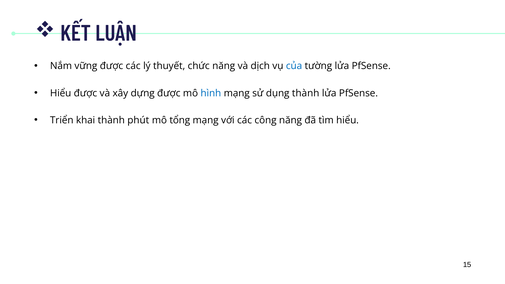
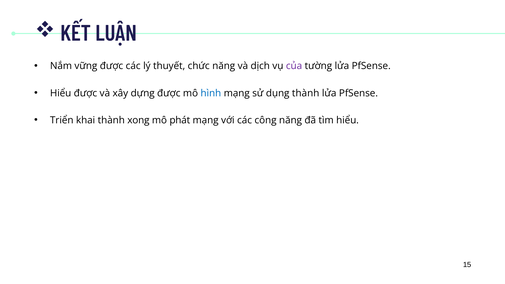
của colour: blue -> purple
phút: phút -> xong
tổng: tổng -> phát
